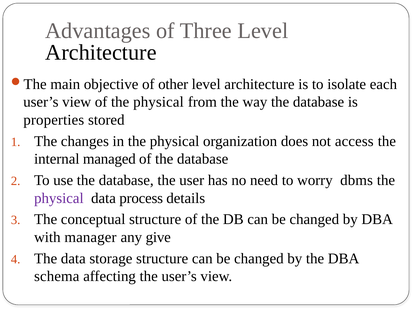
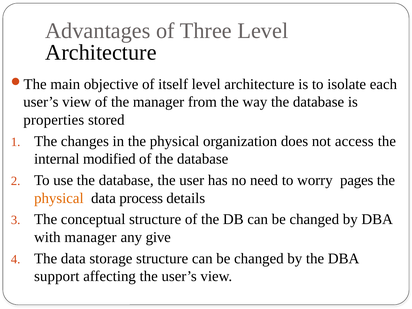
other: other -> itself
of the physical: physical -> manager
managed: managed -> modified
dbms: dbms -> pages
physical at (59, 198) colour: purple -> orange
schema: schema -> support
